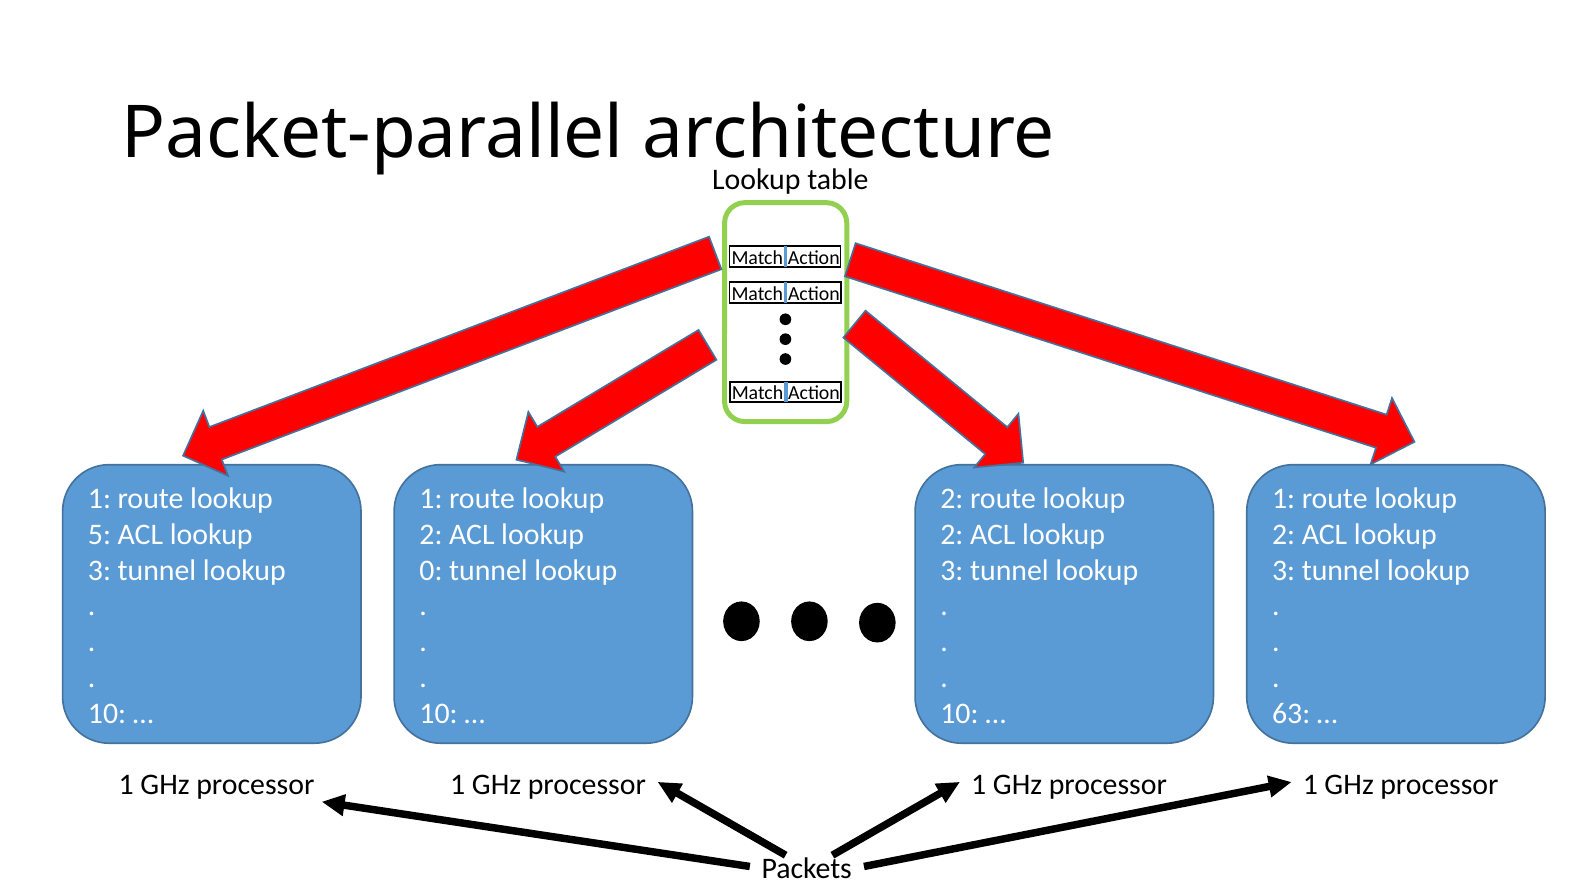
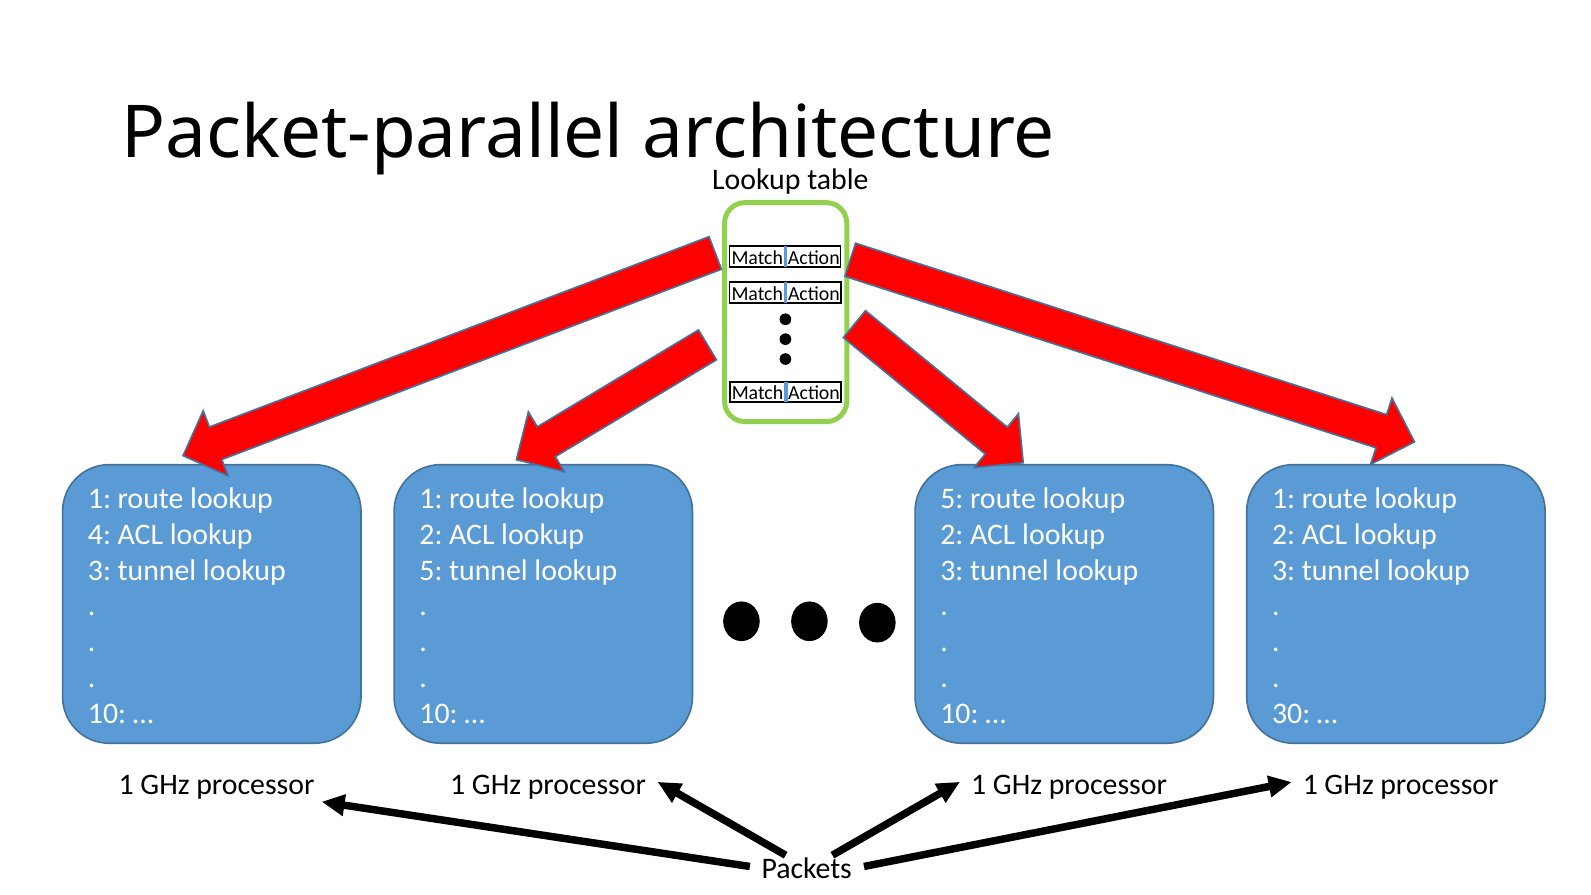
2 at (952, 499): 2 -> 5
5: 5 -> 4
0 at (431, 570): 0 -> 5
63: 63 -> 30
